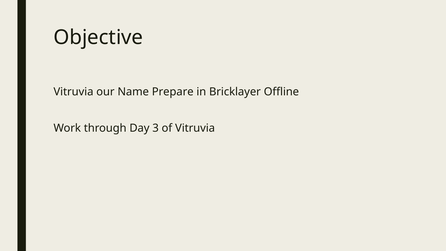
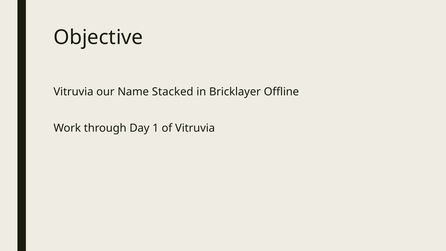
Prepare: Prepare -> Stacked
3: 3 -> 1
